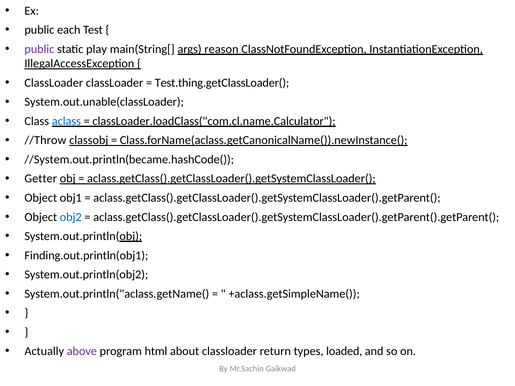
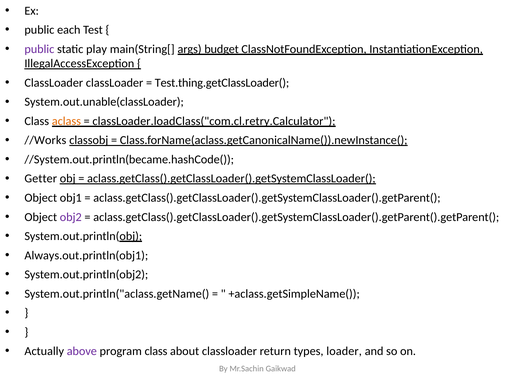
reason: reason -> budget
aclass colour: blue -> orange
classLoader.loadClass("com.cl.name.Calculator: classLoader.loadClass("com.cl.name.Calculator -> classLoader.loadClass("com.cl.retry.Calculator
//Throw: //Throw -> //Works
obj2 colour: blue -> purple
Finding.out.println(obj1: Finding.out.println(obj1 -> Always.out.println(obj1
program html: html -> class
loaded: loaded -> loader
